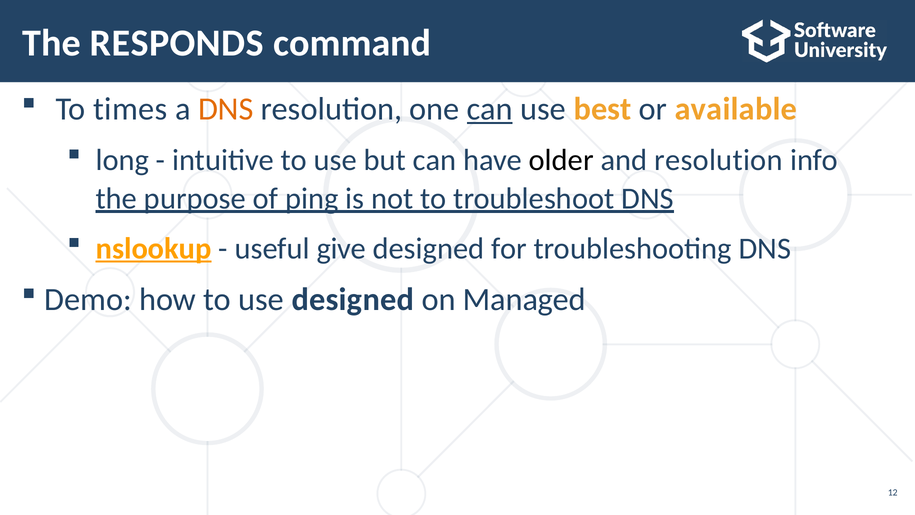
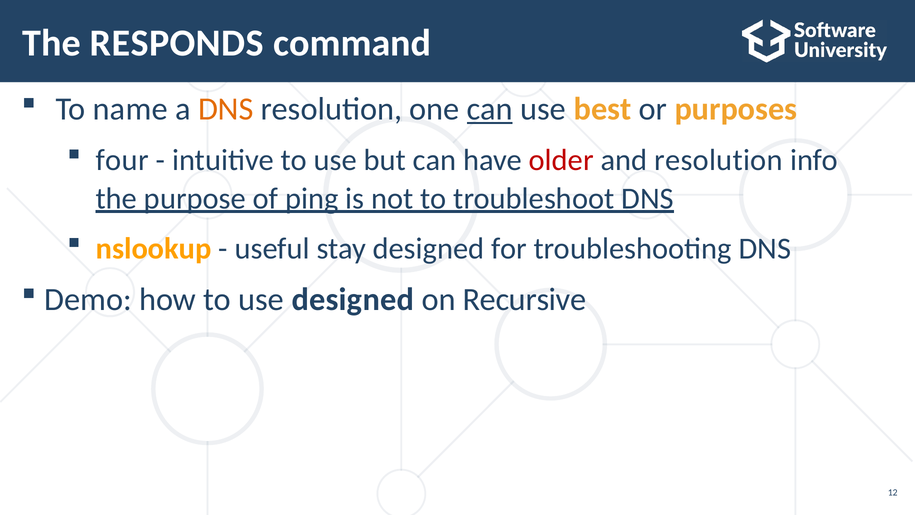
times: times -> name
available: available -> purposes
long: long -> four
older colour: black -> red
nslookup underline: present -> none
give: give -> stay
Managed: Managed -> Recursive
